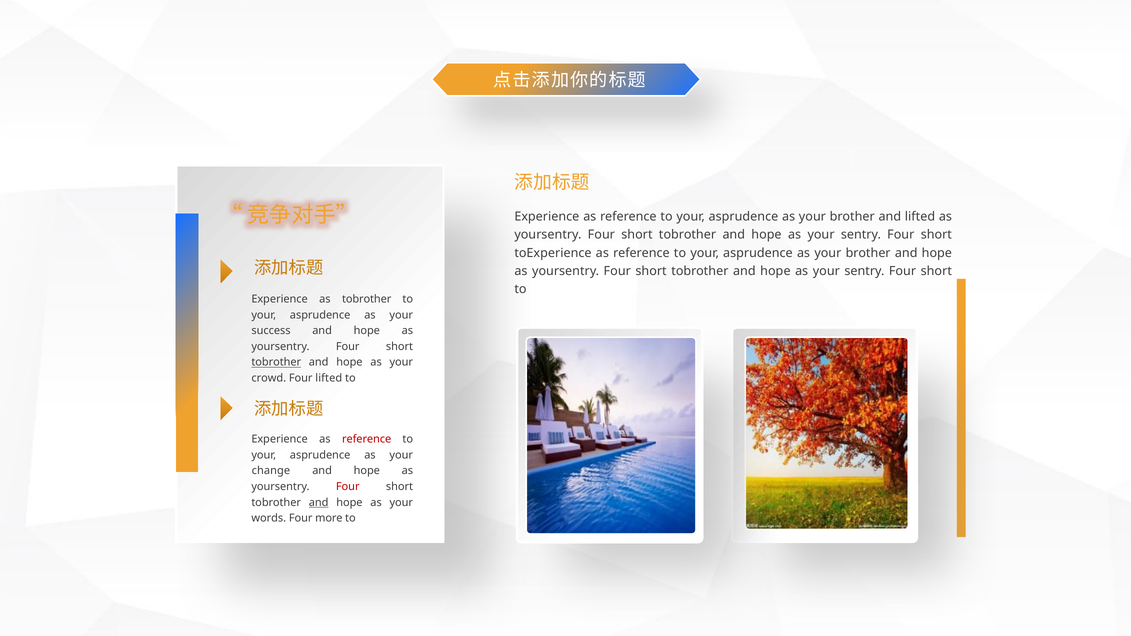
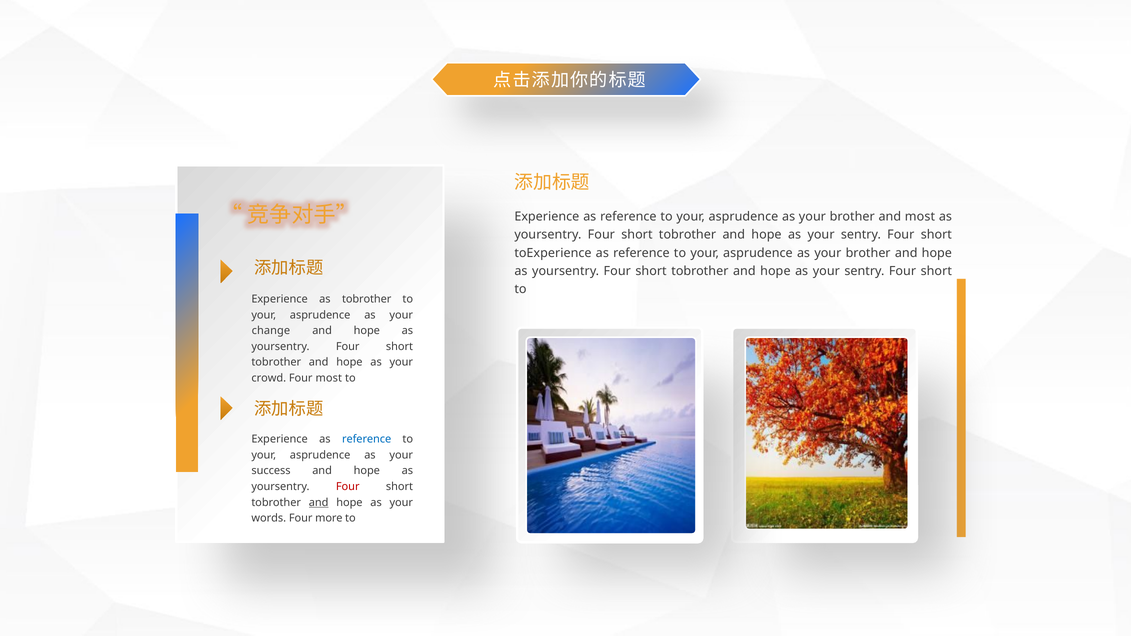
and lifted: lifted -> most
success: success -> change
tobrother at (276, 362) underline: present -> none
Four lifted: lifted -> most
reference at (367, 439) colour: red -> blue
change: change -> success
